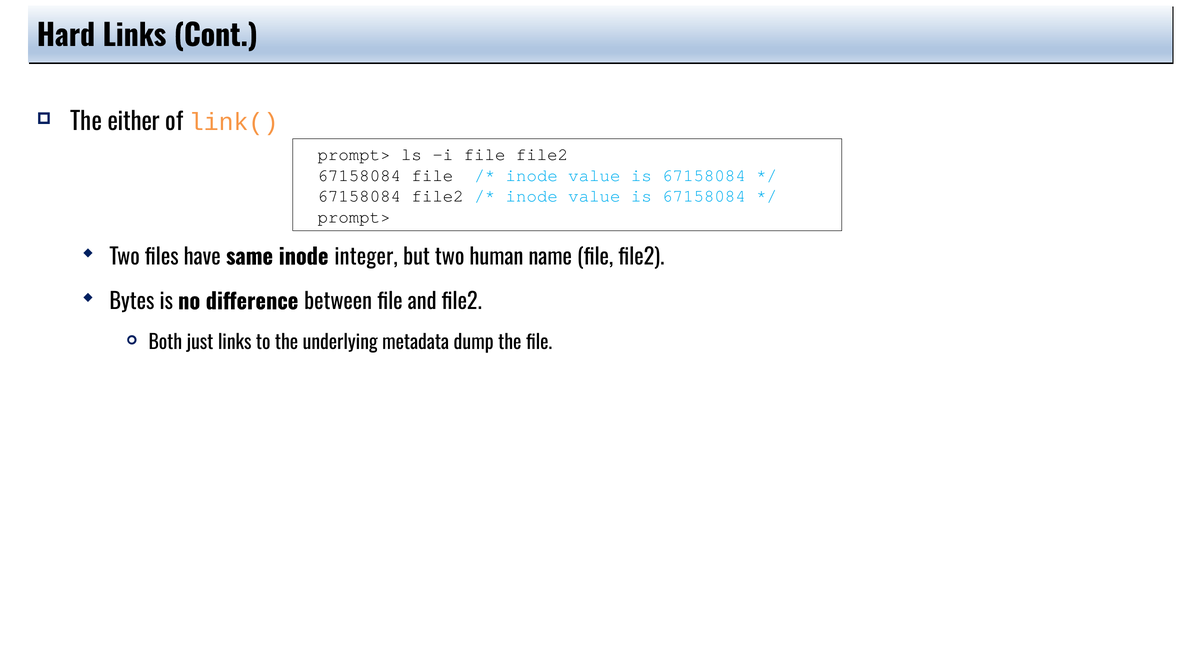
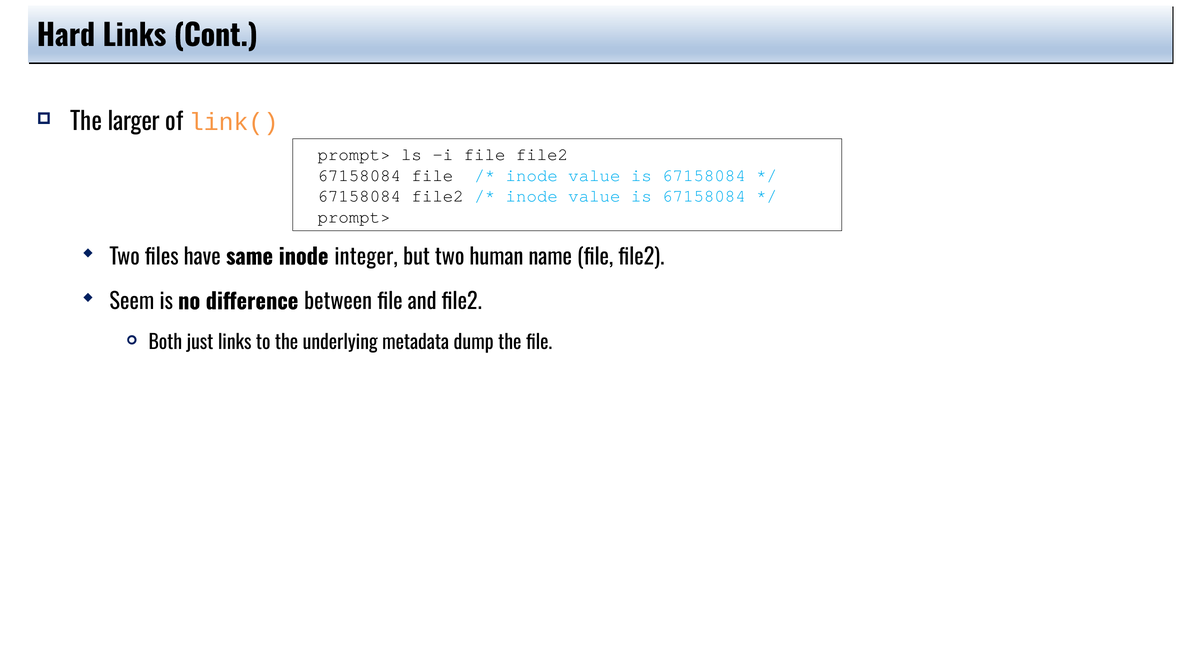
either: either -> larger
Bytes: Bytes -> Seem
